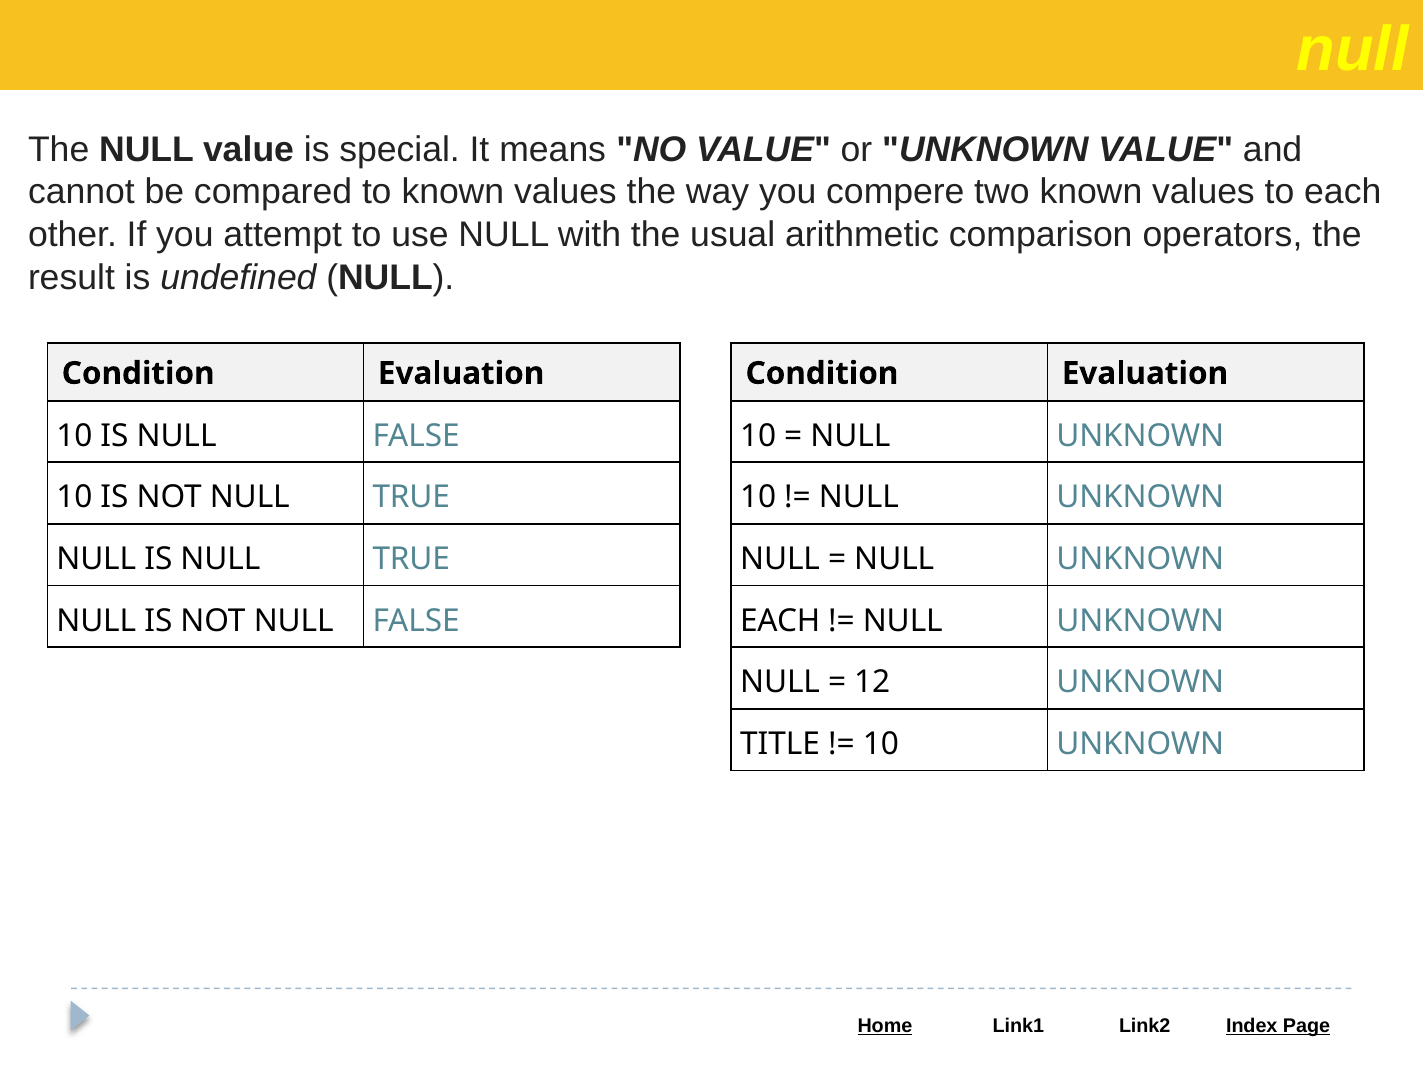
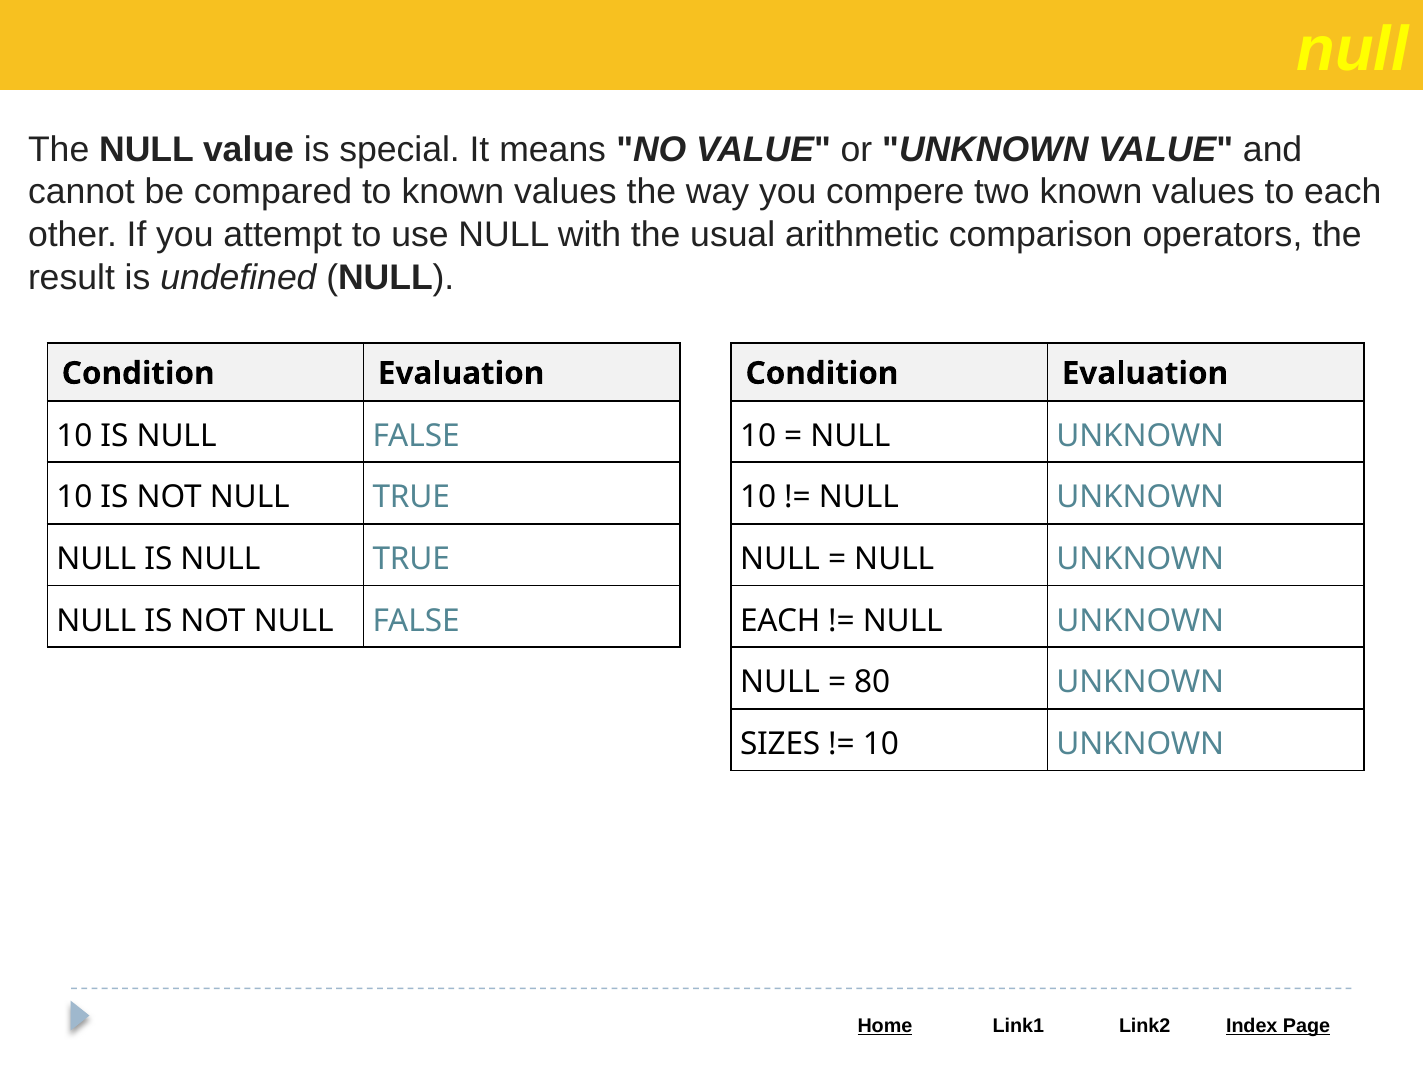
12: 12 -> 80
TITLE: TITLE -> SIZES
